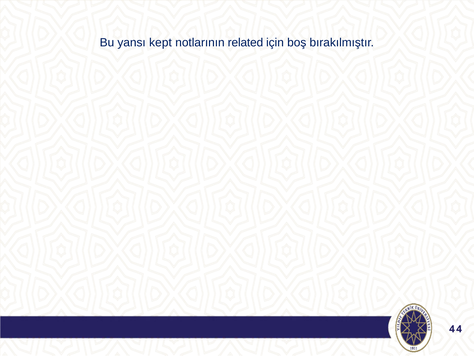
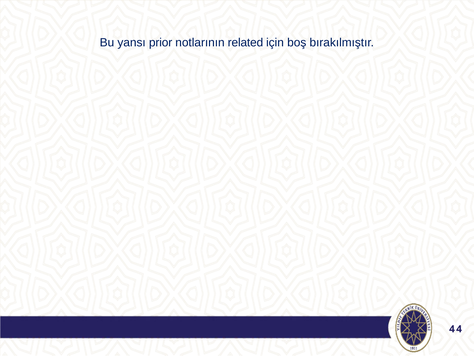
kept: kept -> prior
